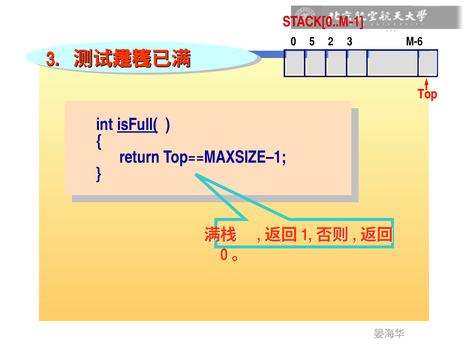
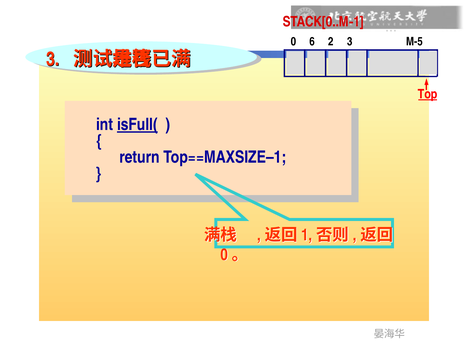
5: 5 -> 6
M-6: M-6 -> M-5
Top underline: none -> present
